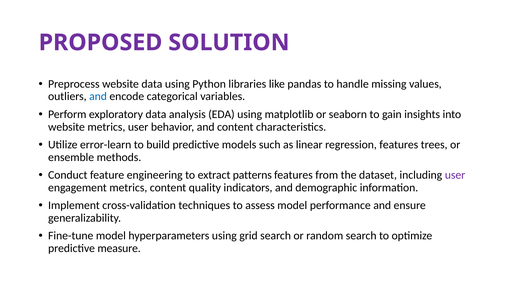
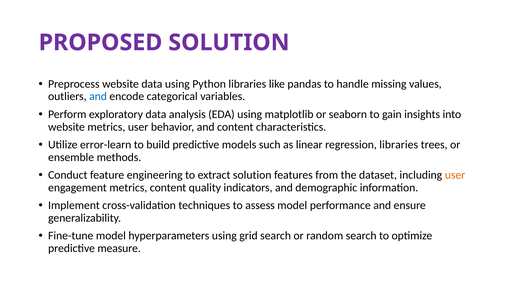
regression features: features -> libraries
extract patterns: patterns -> solution
user at (455, 175) colour: purple -> orange
